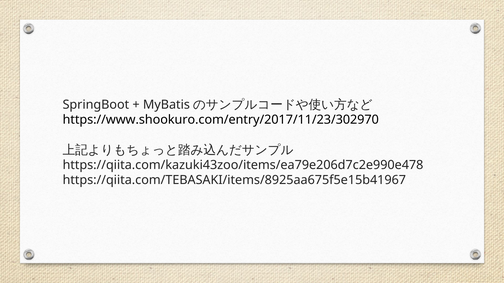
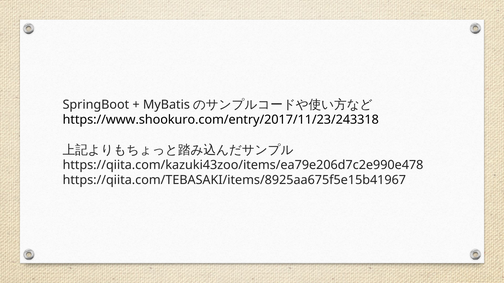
https://www.shookuro.com/entry/2017/11/23/302970: https://www.shookuro.com/entry/2017/11/23/302970 -> https://www.shookuro.com/entry/2017/11/23/243318
